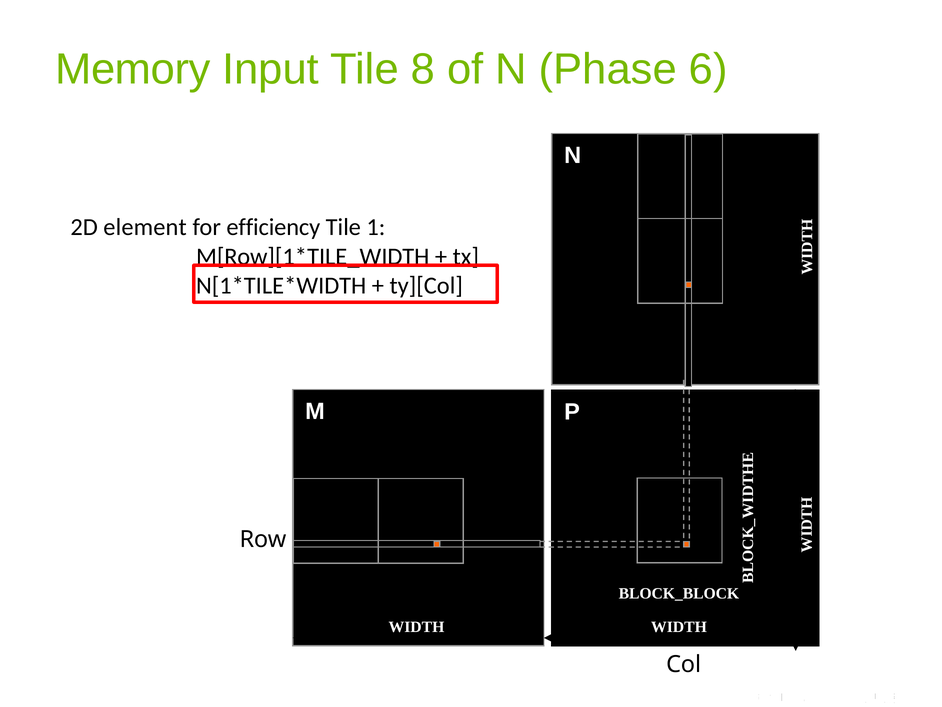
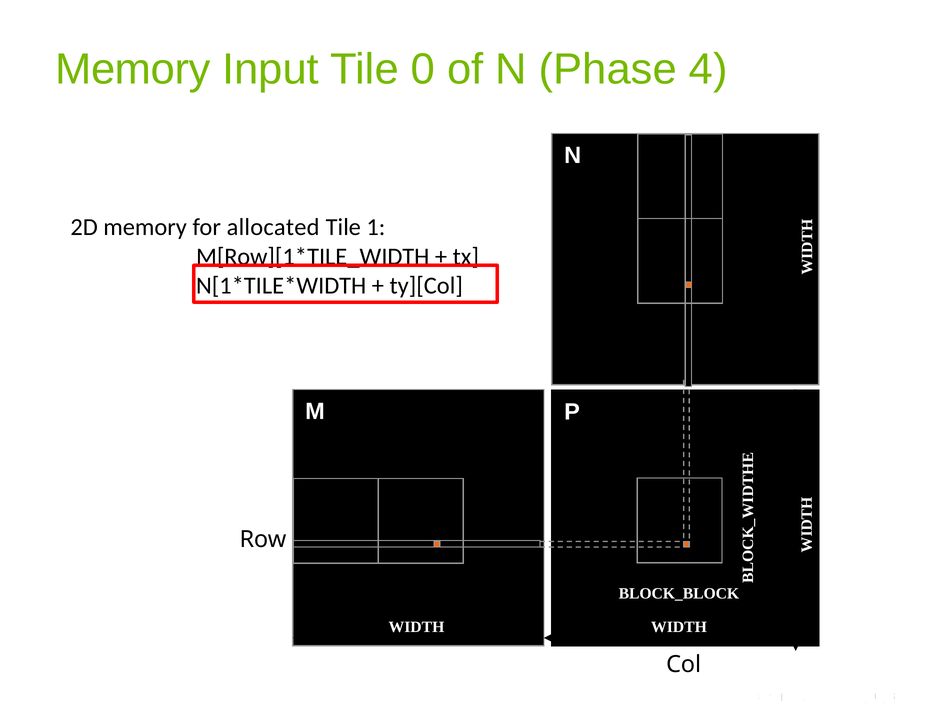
8: 8 -> 0
6: 6 -> 4
2D element: element -> memory
efficiency: efficiency -> allocated
